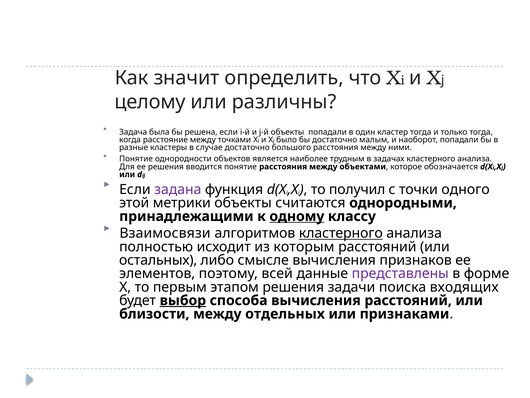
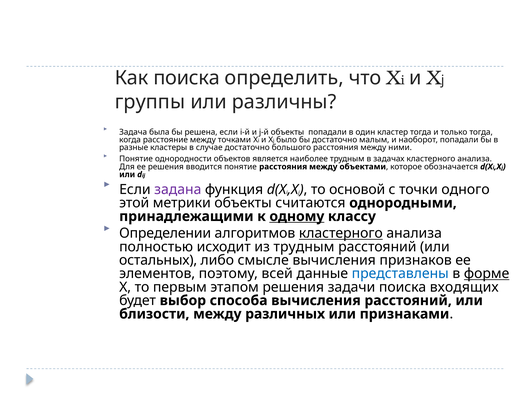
Как значит: значит -> поиска
целому: целому -> группы
получил: получил -> основой
Взаимосвязи: Взаимосвязи -> Определении
из которым: которым -> трудным
представлены colour: purple -> blue
форме underline: none -> present
выбор underline: present -> none
отдельных: отдельных -> различных
